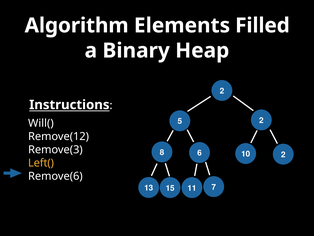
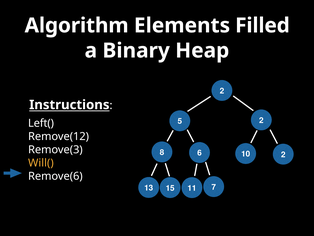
Will(: Will( -> Left(
Left(: Left( -> Will(
